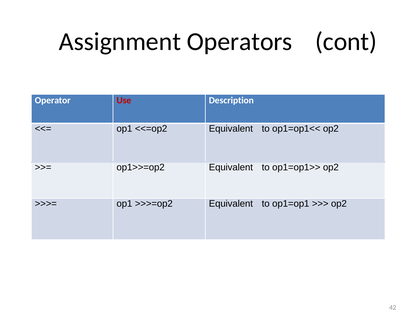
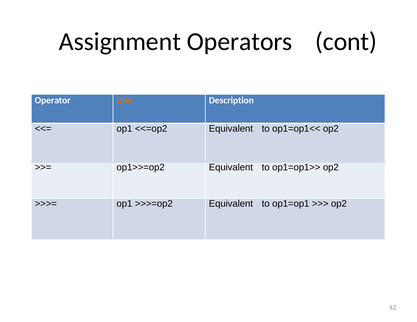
Use colour: red -> orange
